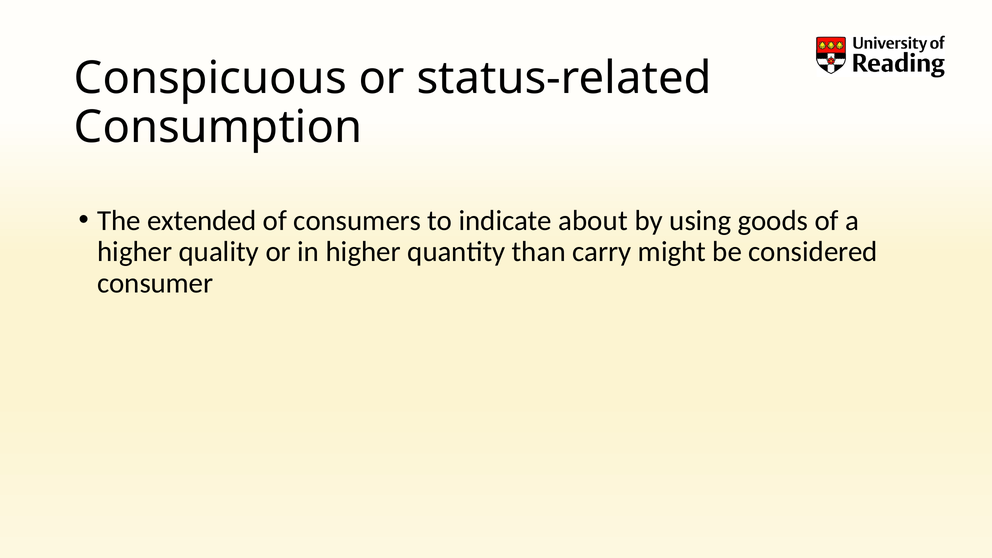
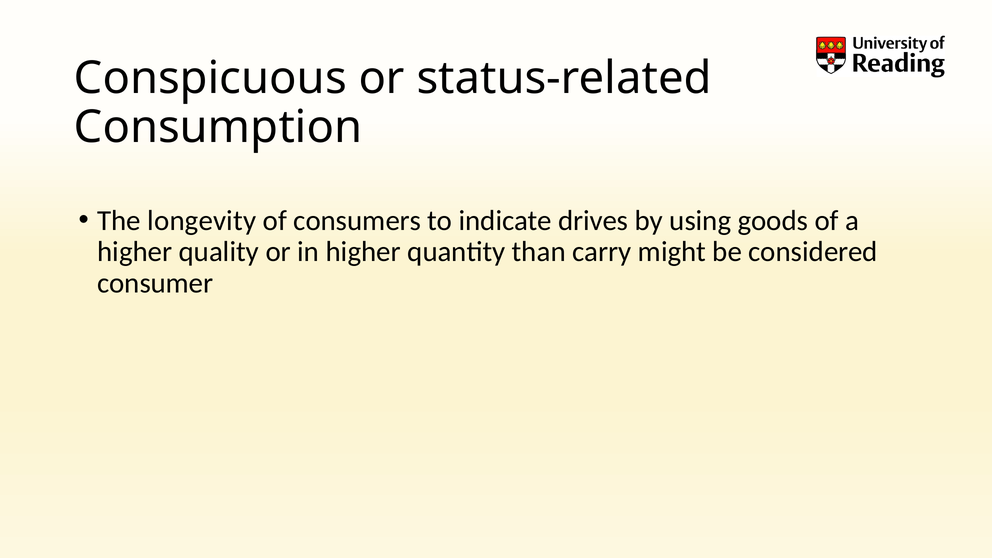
extended: extended -> longevity
about: about -> drives
